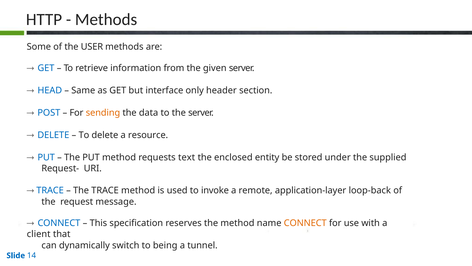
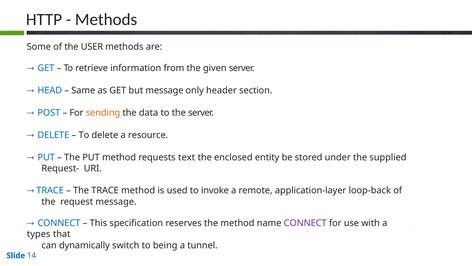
but interface: interface -> message
CONNECT at (305, 223) colour: orange -> purple
client: client -> types
